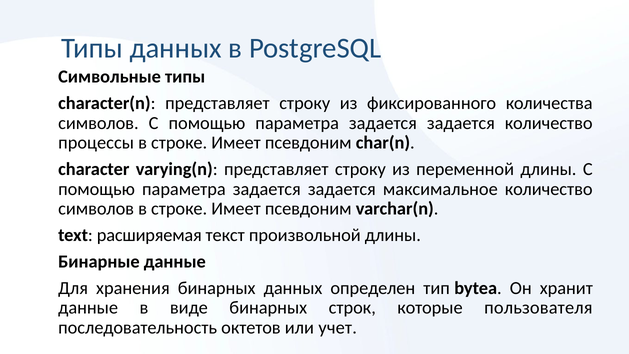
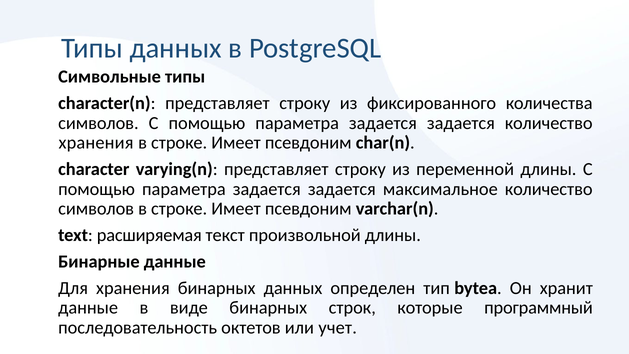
процессы at (96, 143): процессы -> хранения
пользователя: пользователя -> программный
